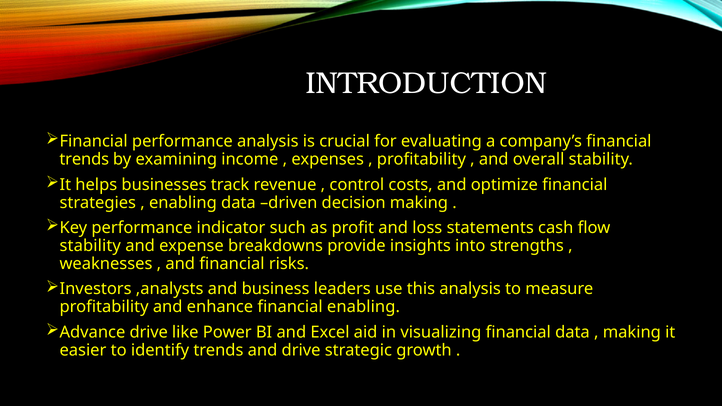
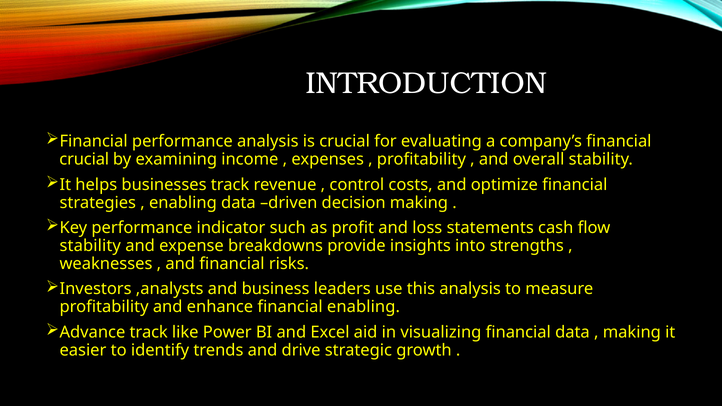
trends at (84, 159): trends -> crucial
Advance drive: drive -> track
